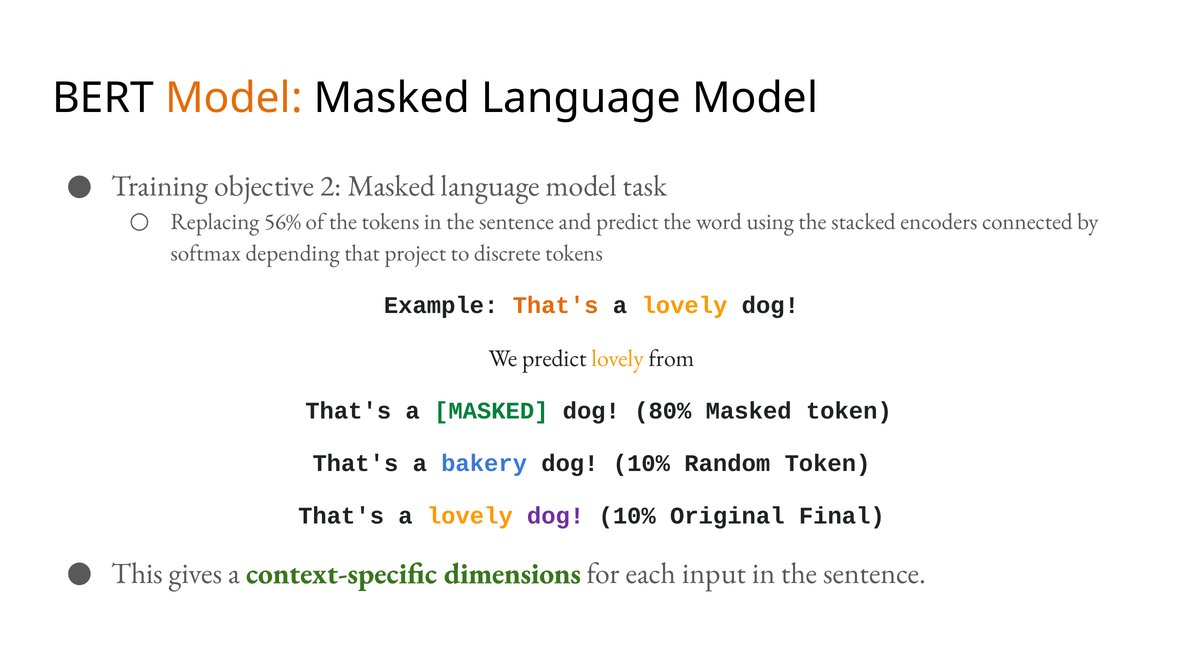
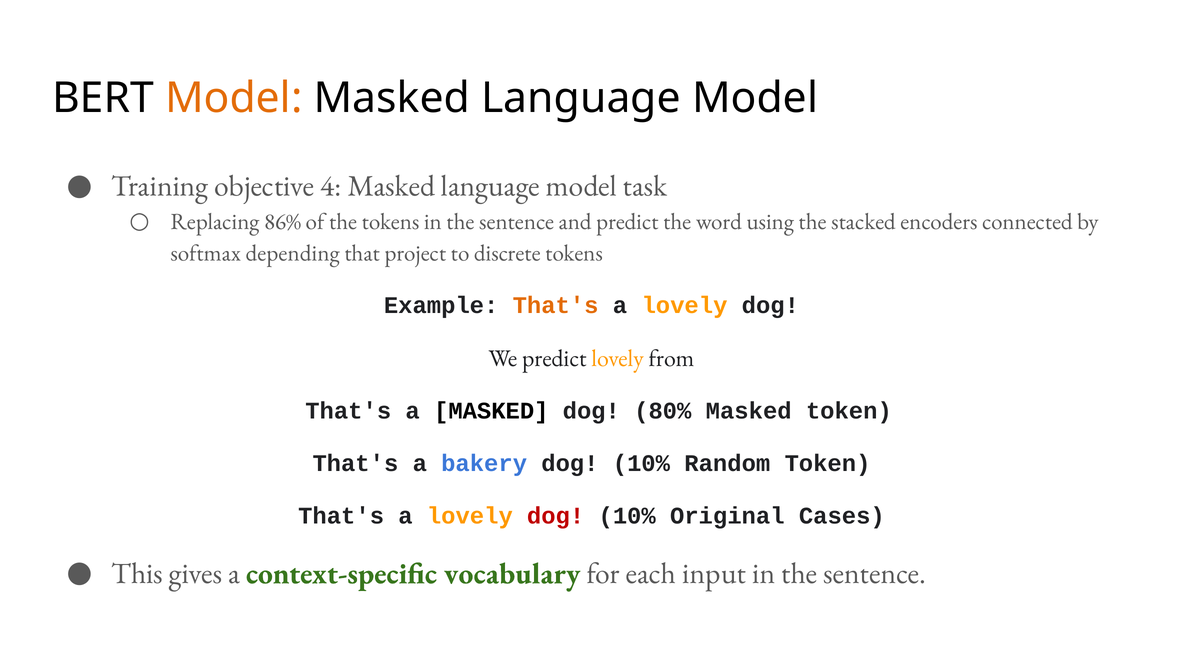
2: 2 -> 4
56%: 56% -> 86%
MASKED at (491, 410) colour: green -> black
dog at (556, 516) colour: purple -> red
Final: Final -> Cases
dimensions: dimensions -> vocabulary
